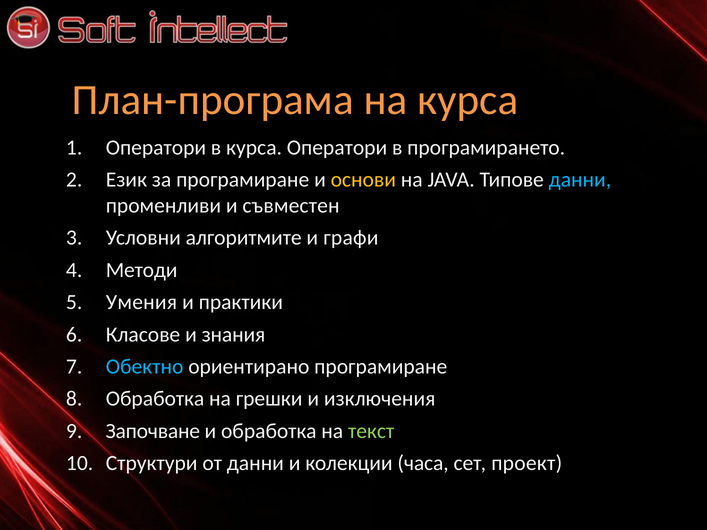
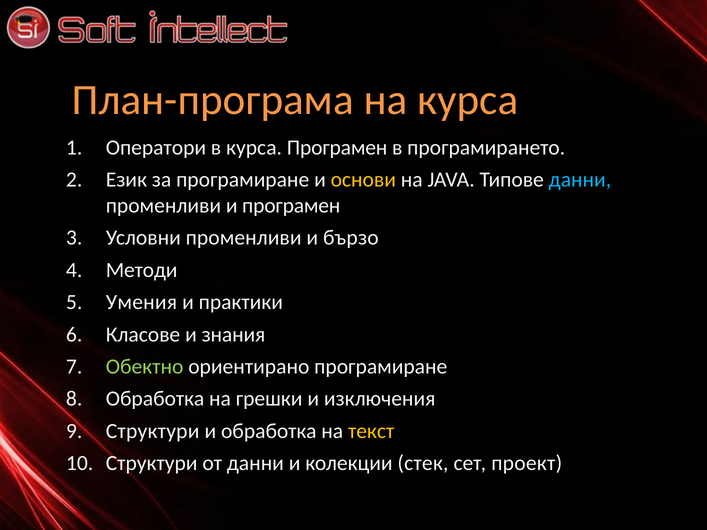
курса Оператори: Оператори -> Програмен
и съвместен: съвместен -> програмен
Условни алгоритмите: алгоритмите -> променливи
графи: графи -> бързо
Обектно colour: light blue -> light green
Започване at (153, 431): Започване -> Структури
текст colour: light green -> yellow
часа: часа -> стек
